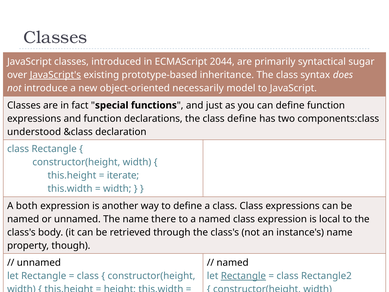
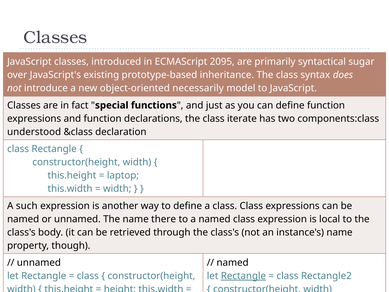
2044: 2044 -> 2095
JavaScript's underline: present -> none
class define: define -> iterate
iterate: iterate -> laptop
both: both -> such
